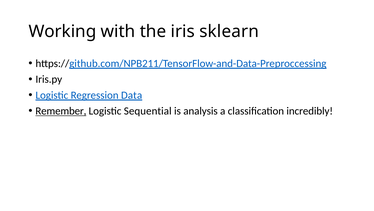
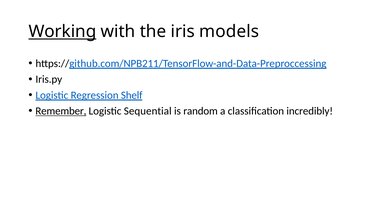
Working underline: none -> present
sklearn: sklearn -> models
Data: Data -> Shelf
analysis: analysis -> random
